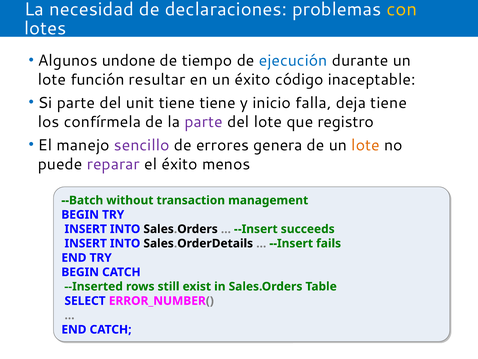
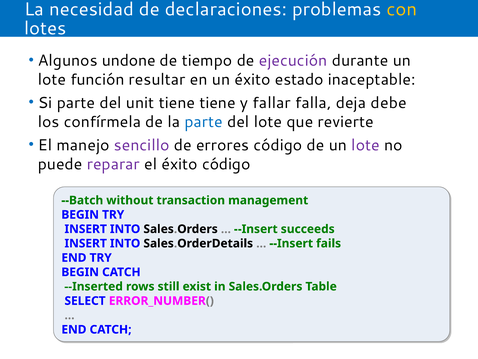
ejecución colour: blue -> purple
código: código -> estado
inicio: inicio -> fallar
deja tiene: tiene -> debe
parte at (204, 122) colour: purple -> blue
registro: registro -> revierte
errores genera: genera -> código
lote at (365, 145) colour: orange -> purple
éxito menos: menos -> código
